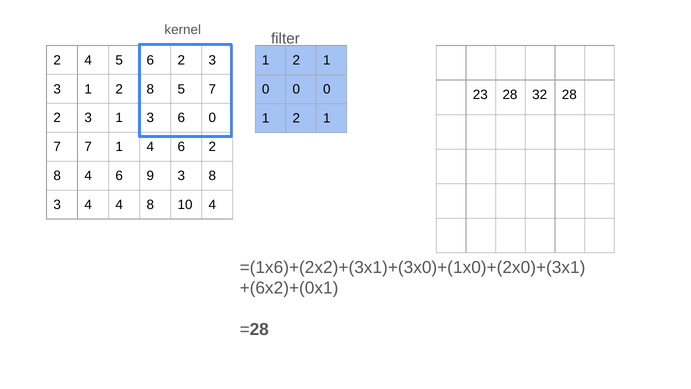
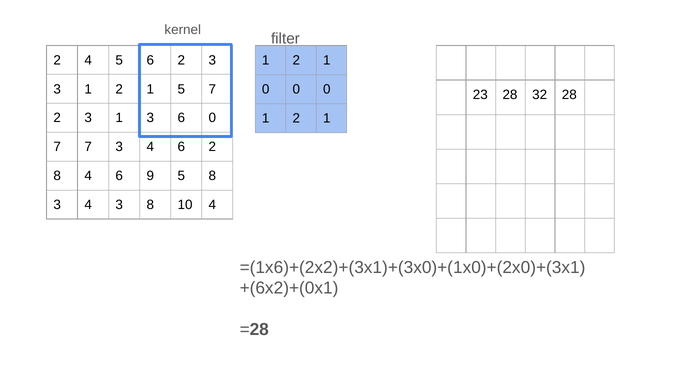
3 1 2 8: 8 -> 1
7 1: 1 -> 3
9 3: 3 -> 5
4 4: 4 -> 3
